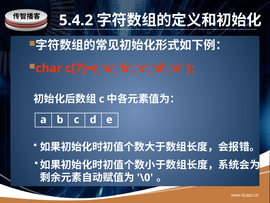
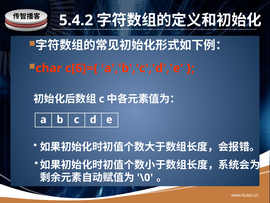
c[7]={: c[7]={ -> c[6]={
